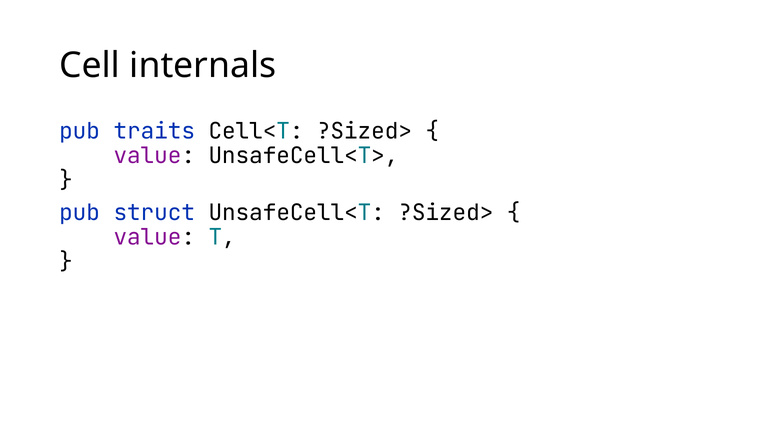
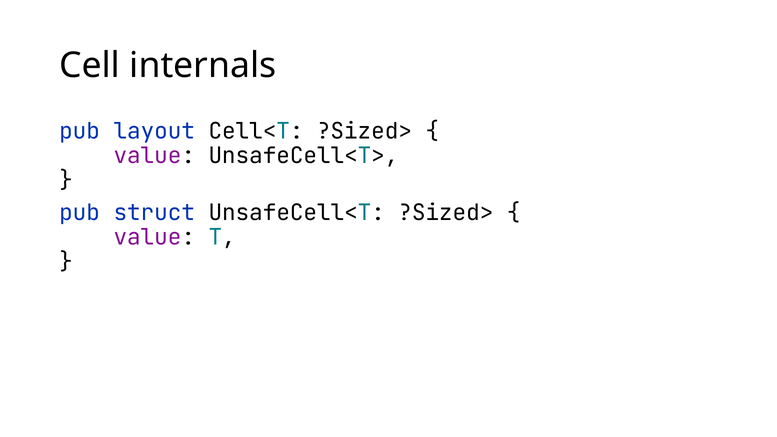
traits: traits -> layout
